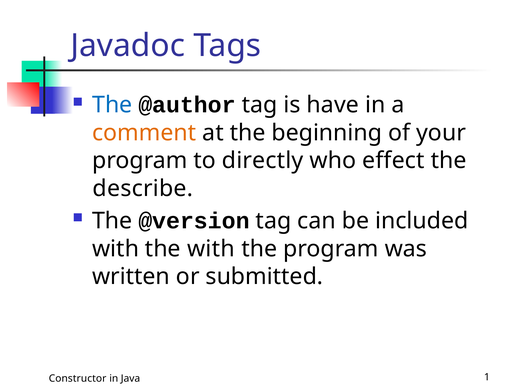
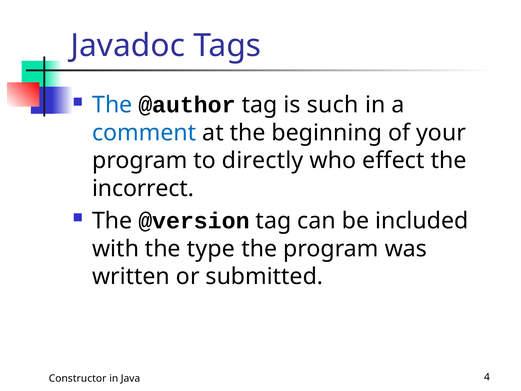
have: have -> such
comment colour: orange -> blue
describe: describe -> incorrect
the with: with -> type
1: 1 -> 4
